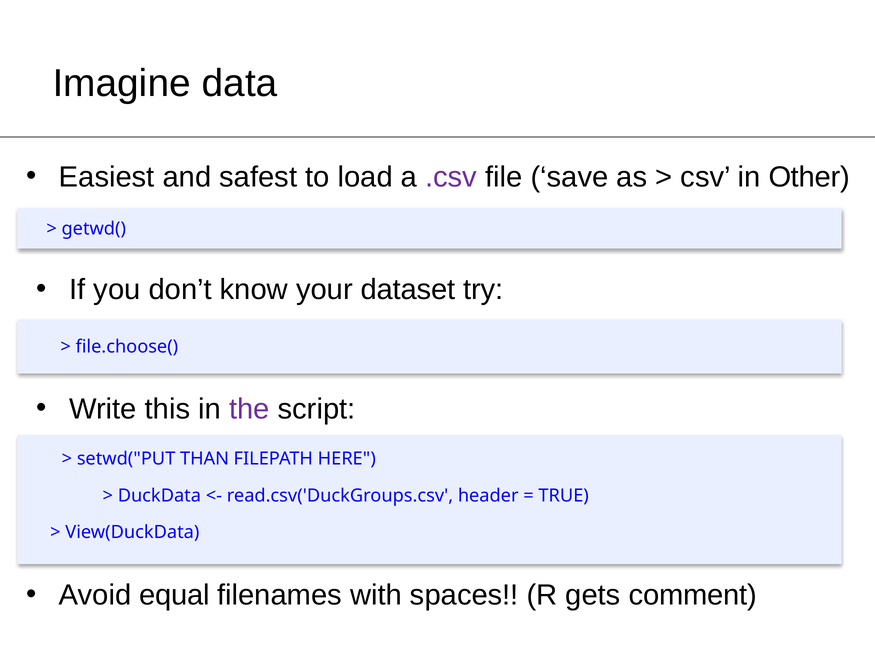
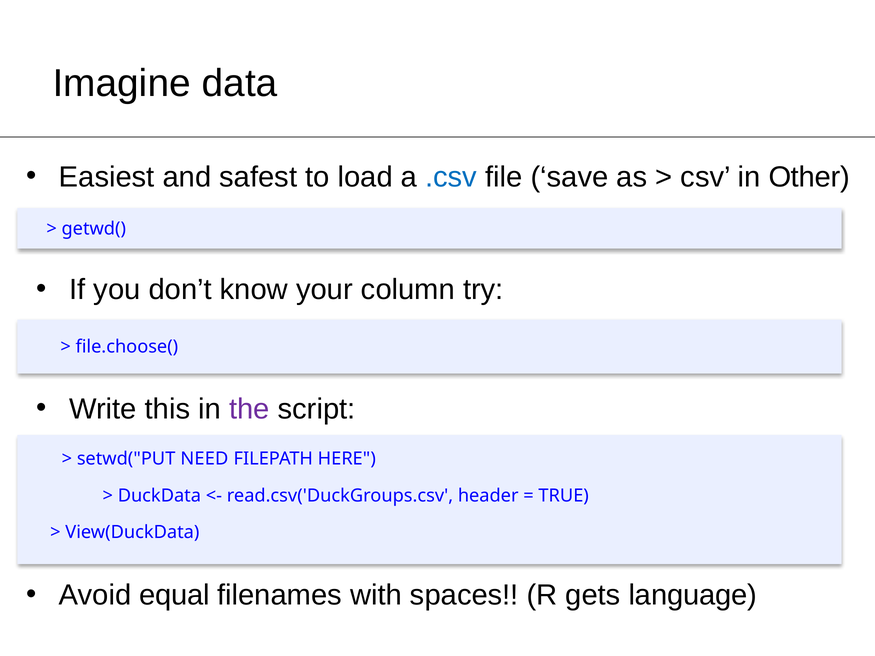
.csv colour: purple -> blue
dataset: dataset -> column
THAN: THAN -> NEED
comment: comment -> language
